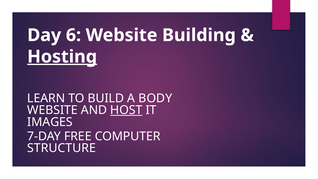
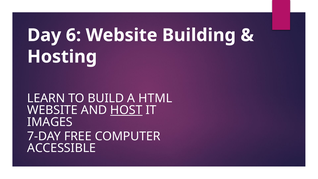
Hosting underline: present -> none
BODY: BODY -> HTML
STRUCTURE: STRUCTURE -> ACCESSIBLE
